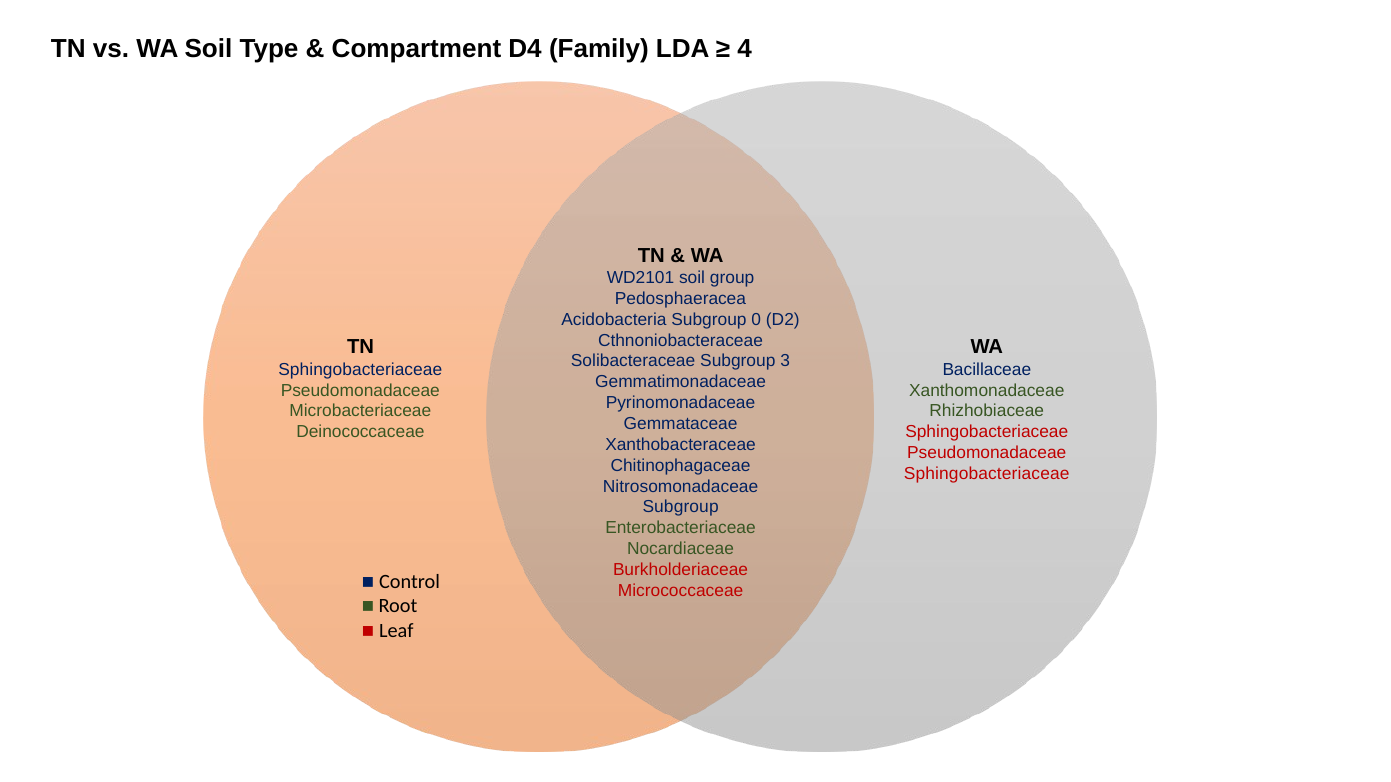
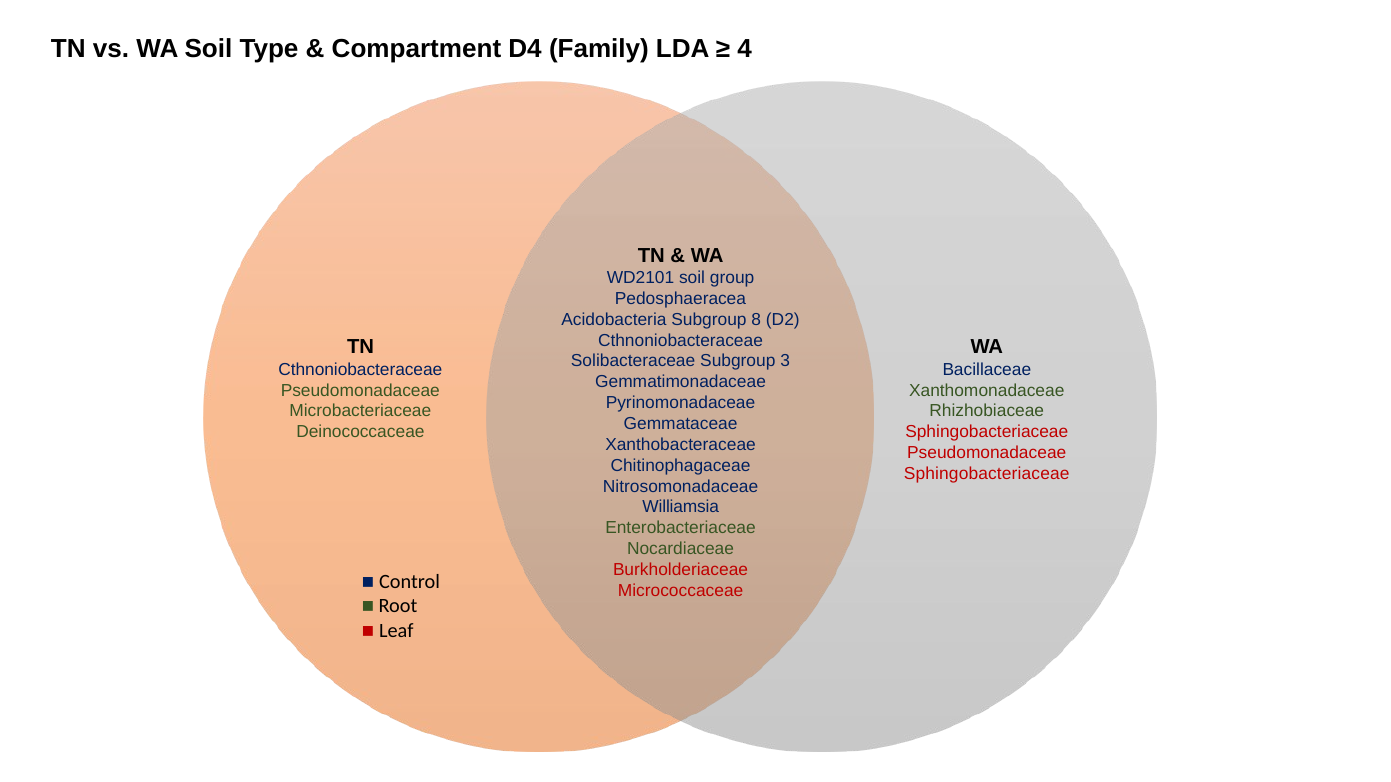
0: 0 -> 8
Sphingobacteriaceae at (360, 370): Sphingobacteriaceae -> Cthnoniobacteraceae
Subgroup at (681, 508): Subgroup -> Williamsia
